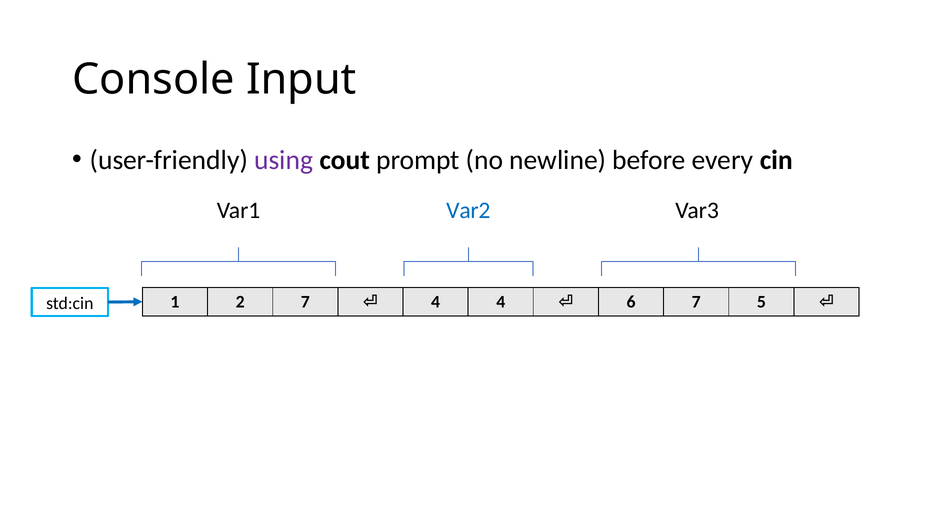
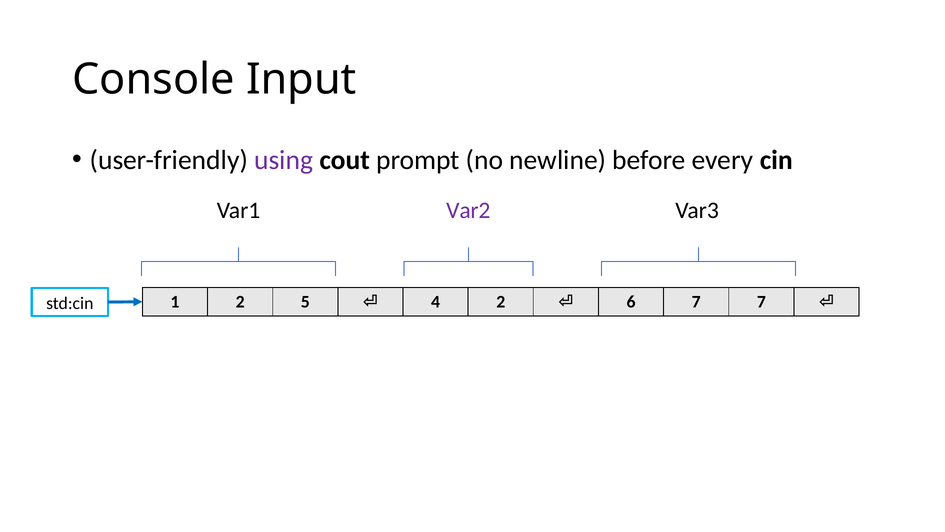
Var2 colour: blue -> purple
2 7: 7 -> 5
4 4: 4 -> 2
7 5: 5 -> 7
